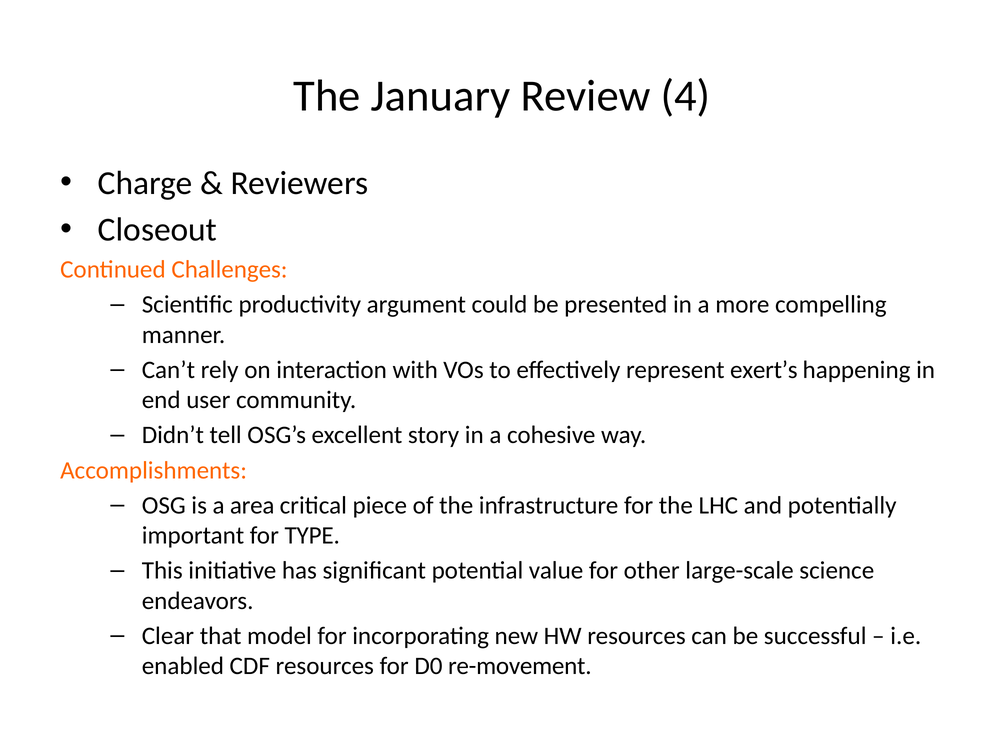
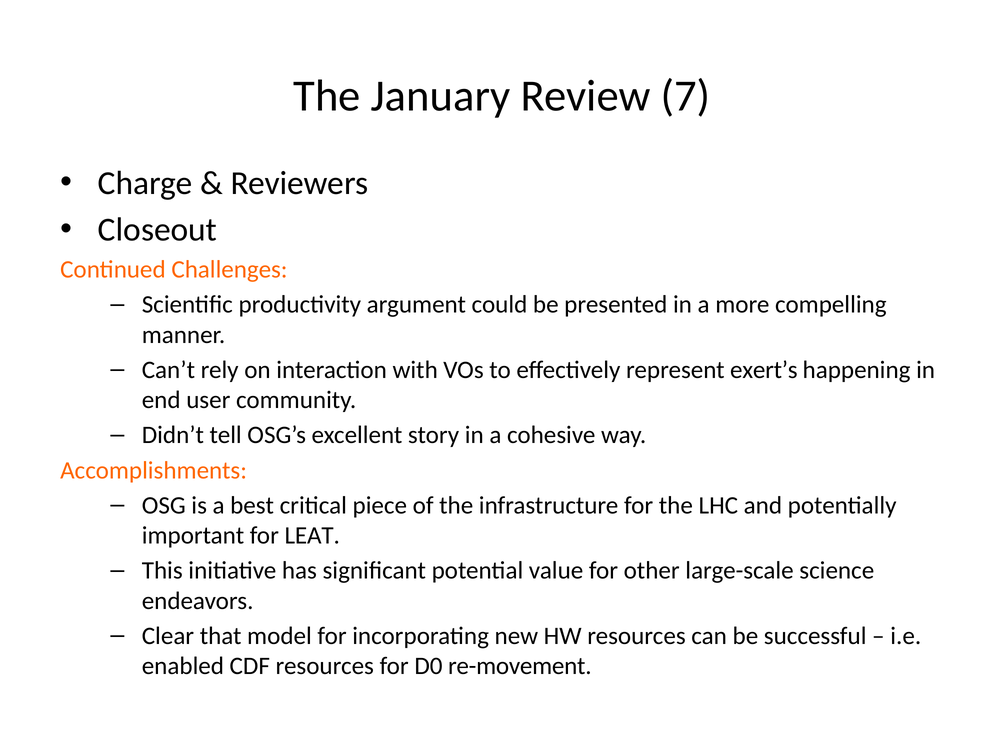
4: 4 -> 7
area: area -> best
TYPE: TYPE -> LEAT
